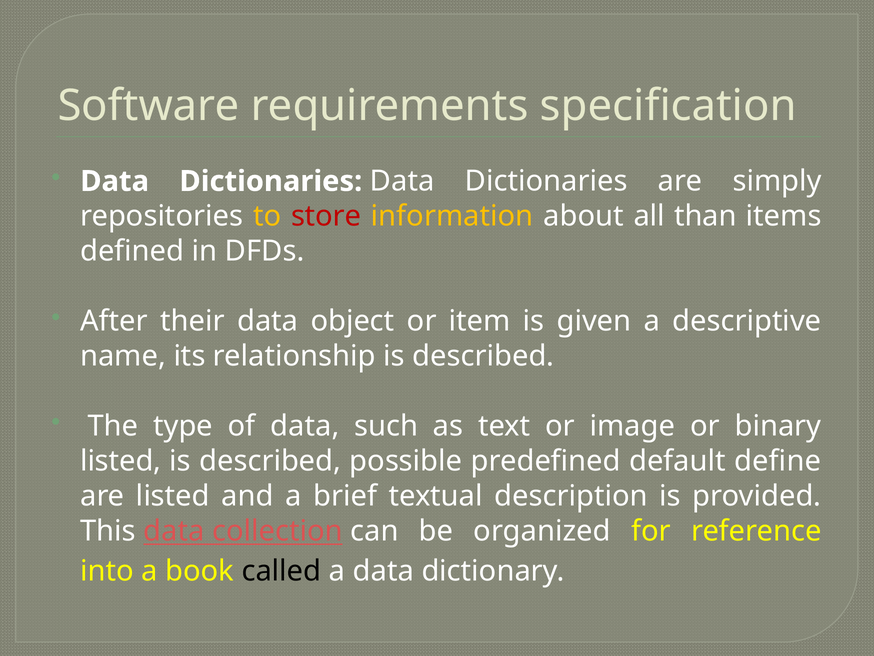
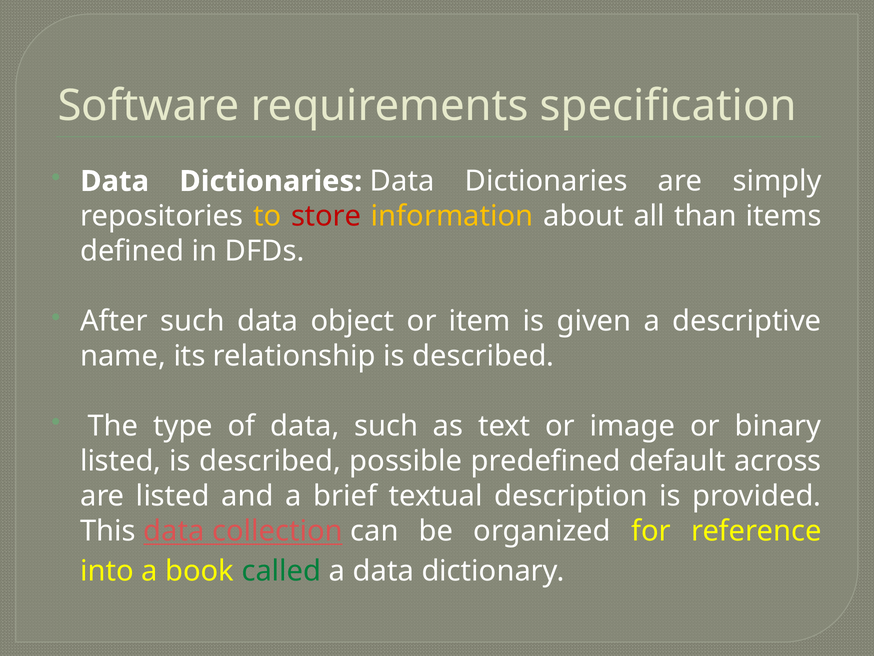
After their: their -> such
define: define -> across
called colour: black -> green
